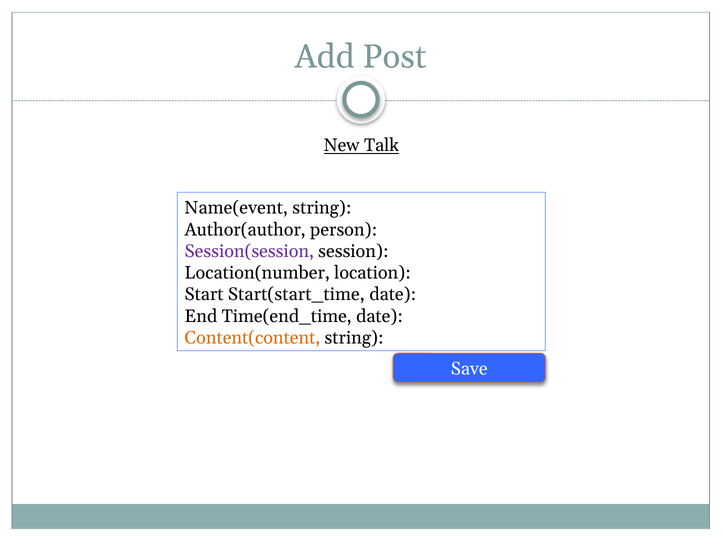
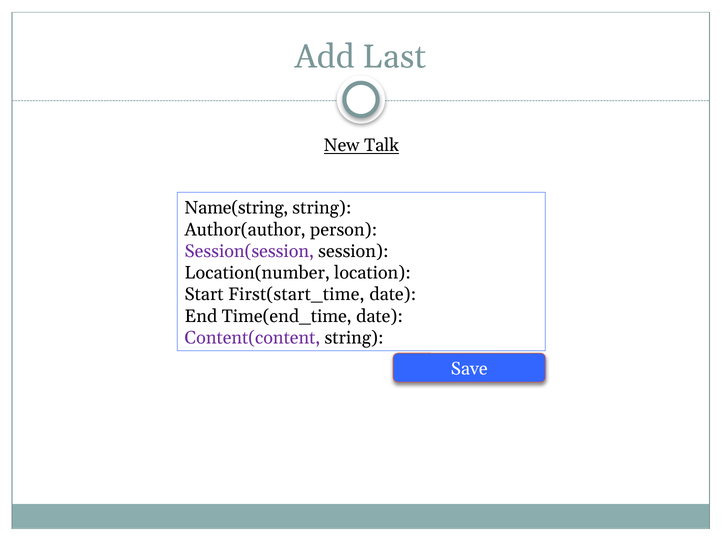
Post: Post -> Last
Name(event: Name(event -> Name(string
Start(start_time: Start(start_time -> First(start_time
Content(content colour: orange -> purple
